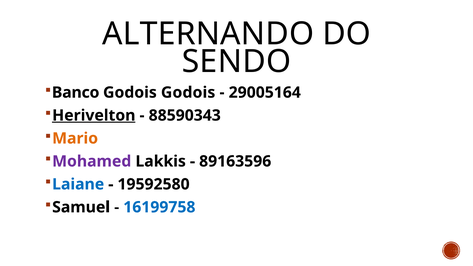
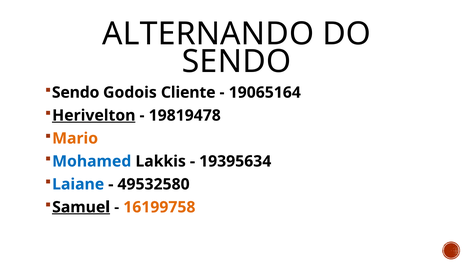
Banco at (76, 93): Banco -> Sendo
Godois Godois: Godois -> Cliente
29005164: 29005164 -> 19065164
88590343: 88590343 -> 19819478
Mohamed colour: purple -> blue
89163596: 89163596 -> 19395634
19592580: 19592580 -> 49532580
Samuel underline: none -> present
16199758 colour: blue -> orange
